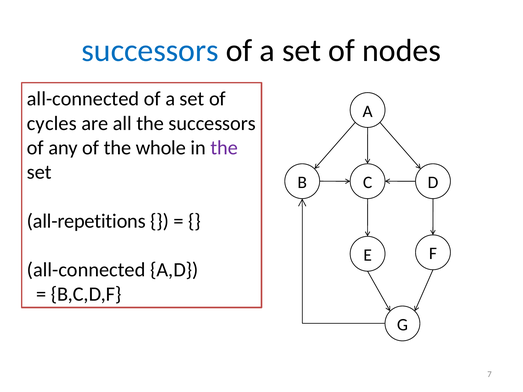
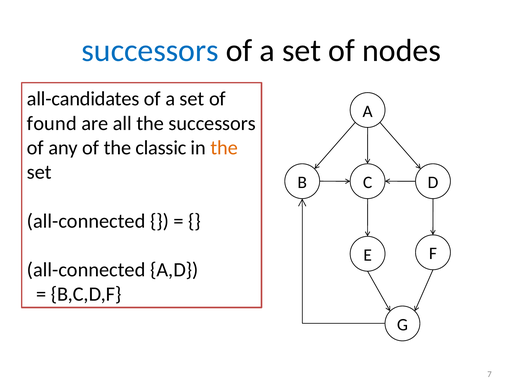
all-connected at (83, 99): all-connected -> all-candidates
cycles: cycles -> found
whole: whole -> classic
the at (224, 148) colour: purple -> orange
all-repetitions at (86, 221): all-repetitions -> all-connected
